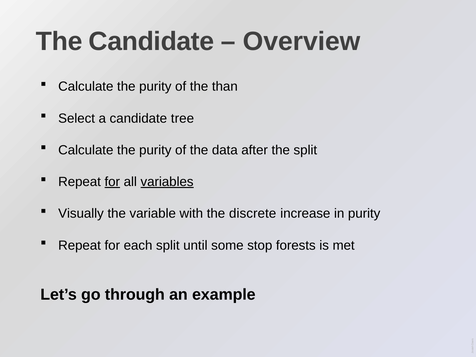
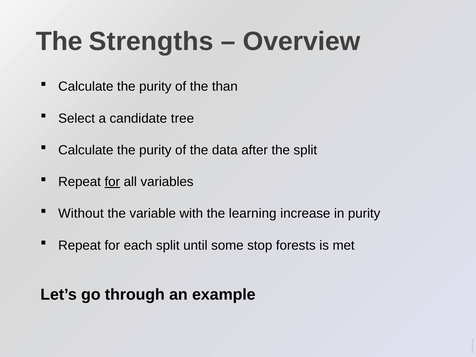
The Candidate: Candidate -> Strengths
variables underline: present -> none
Visually: Visually -> Without
discrete: discrete -> learning
